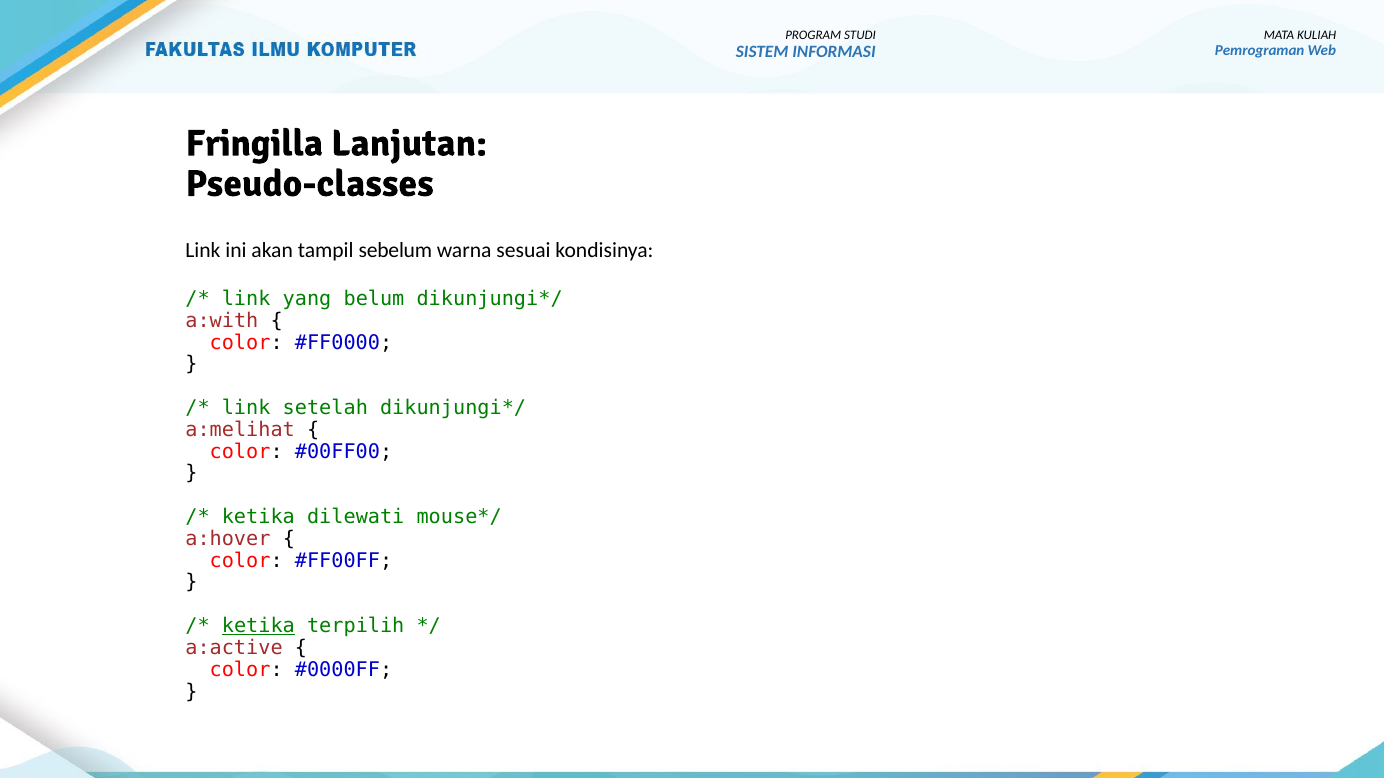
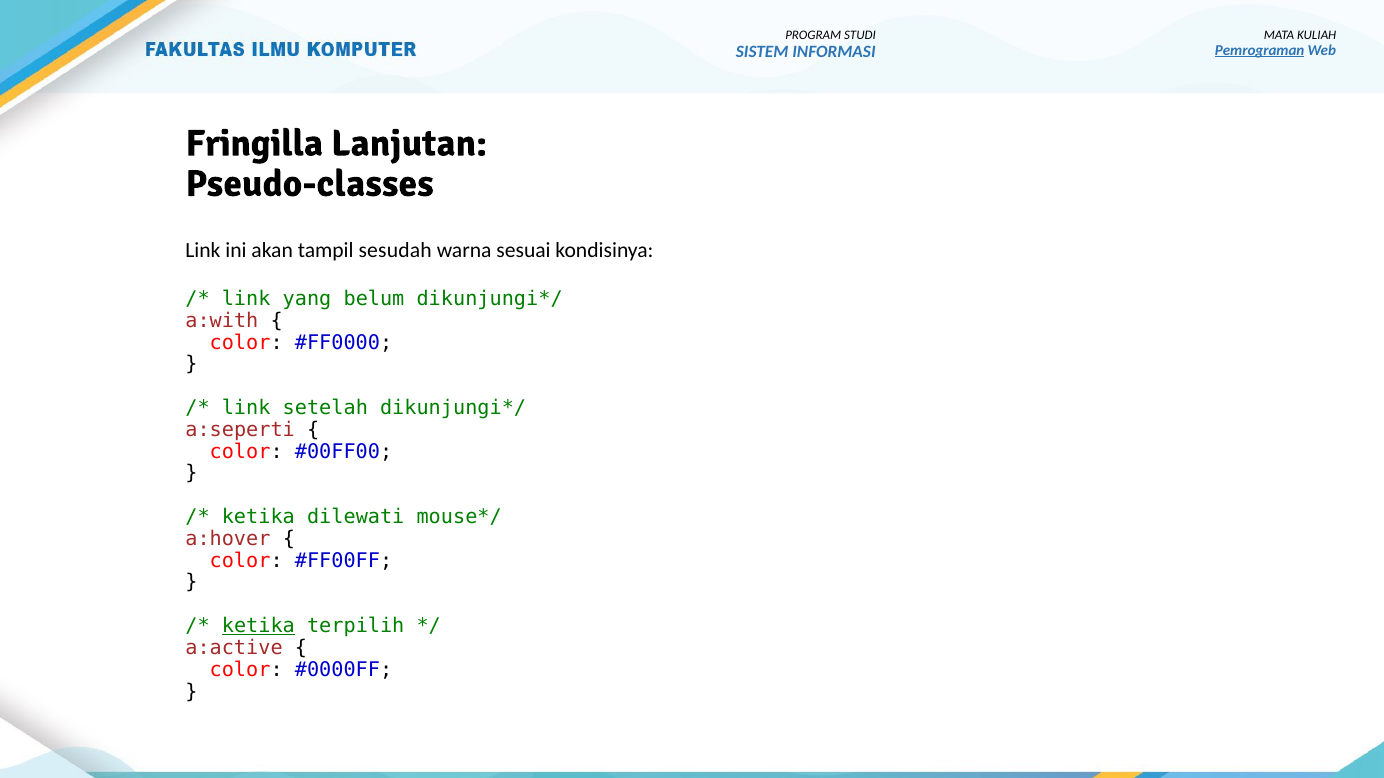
Pemrograman underline: none -> present
sebelum: sebelum -> sesudah
a:melihat: a:melihat -> a:seperti
